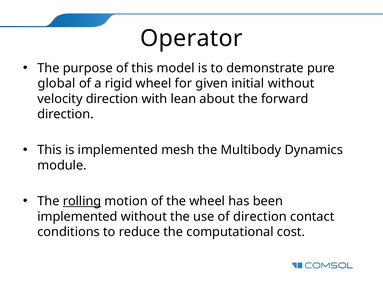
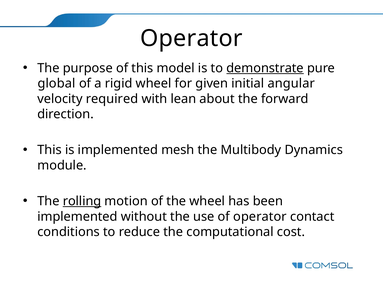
demonstrate underline: none -> present
initial without: without -> angular
velocity direction: direction -> required
of direction: direction -> operator
